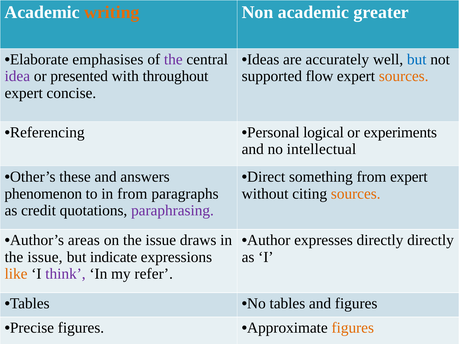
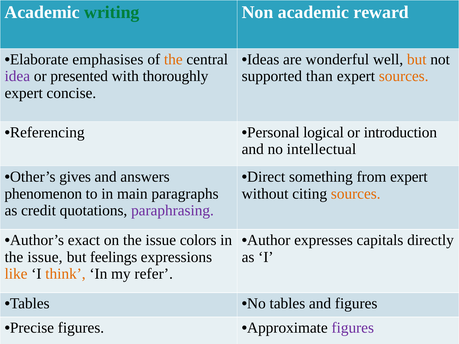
writing colour: orange -> green
greater: greater -> reward
the at (173, 59) colour: purple -> orange
accurately: accurately -> wonderful
but at (417, 59) colour: blue -> orange
throughout: throughout -> thoroughly
flow: flow -> than
experiments: experiments -> introduction
these: these -> gives
in from: from -> main
areas: areas -> exact
draws: draws -> colors
expresses directly: directly -> capitals
indicate: indicate -> feelings
think colour: purple -> orange
figures at (353, 328) colour: orange -> purple
